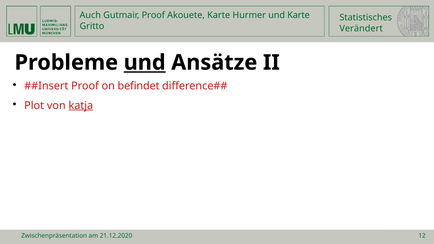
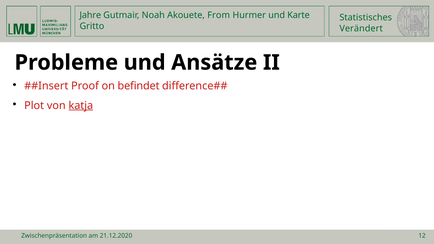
Auch: Auch -> Jahre
Gutmair Proof: Proof -> Noah
Akouete Karte: Karte -> From
und at (145, 63) underline: present -> none
